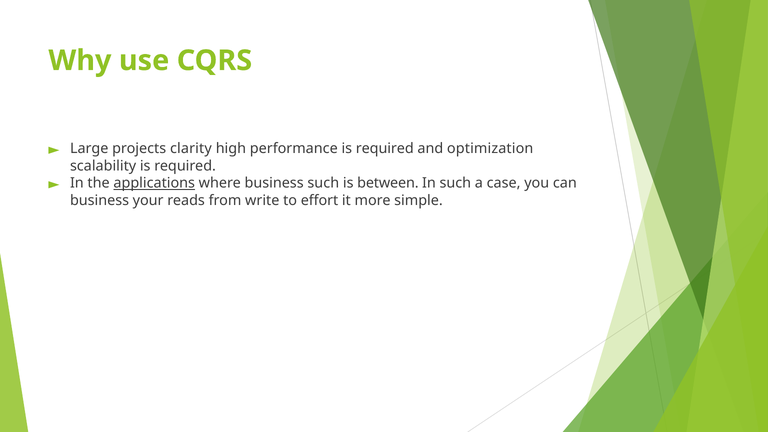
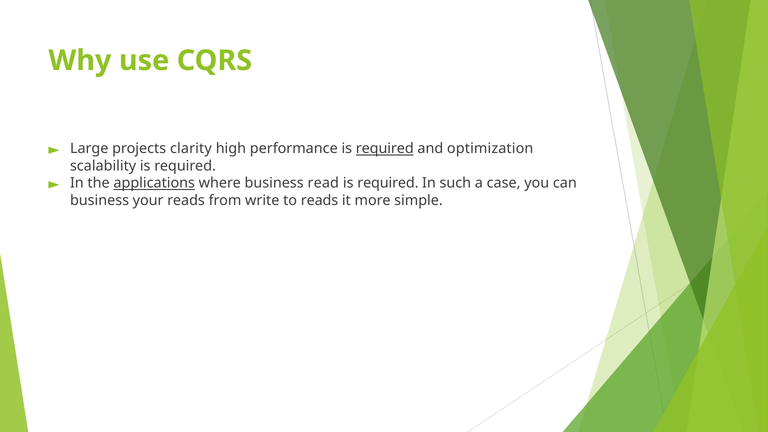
required at (385, 149) underline: none -> present
business such: such -> read
between at (388, 183): between -> required
to effort: effort -> reads
